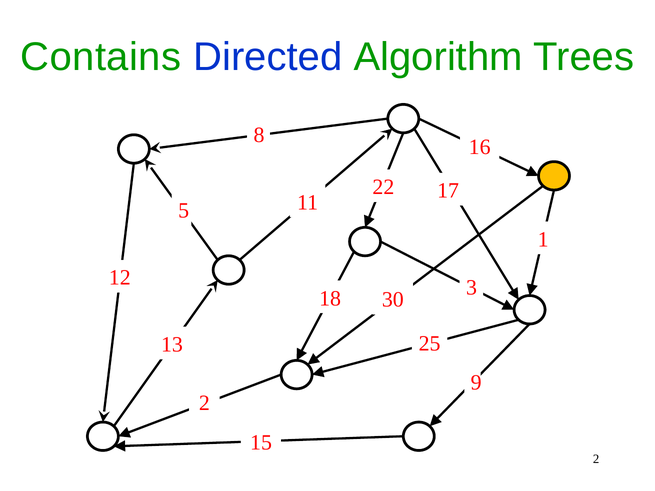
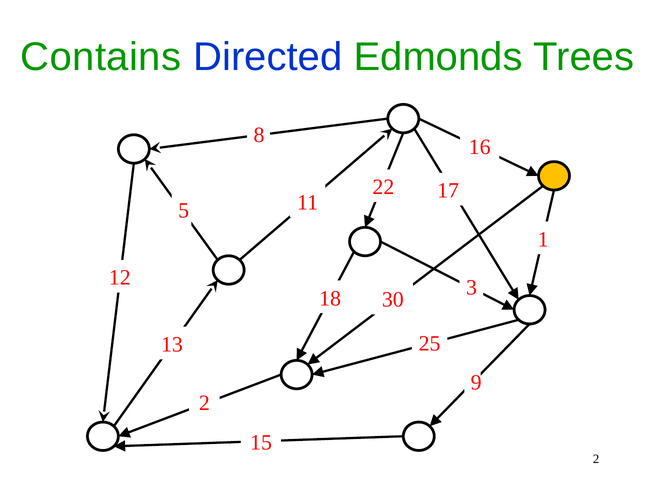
Algorithm: Algorithm -> Edmonds
